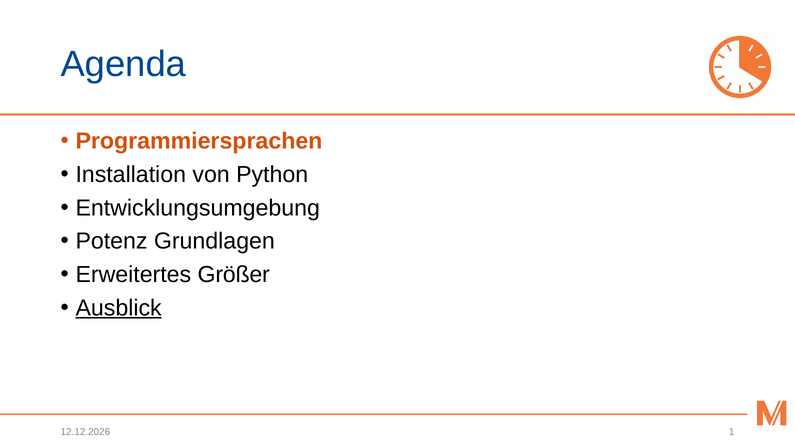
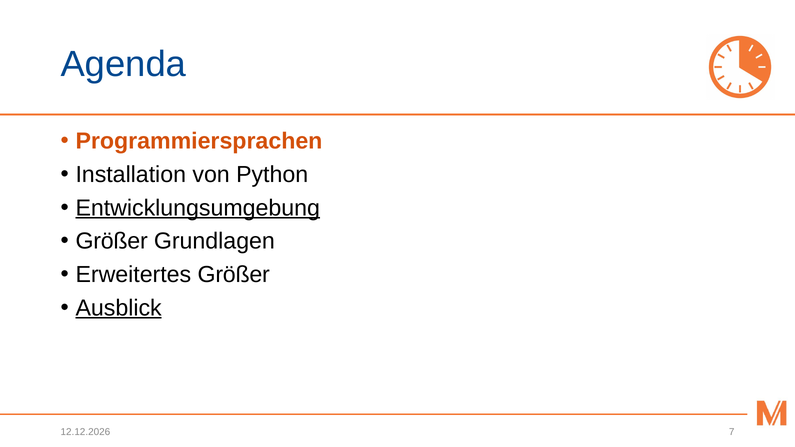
Entwicklungsumgebung underline: none -> present
Potenz at (112, 241): Potenz -> Größer
1: 1 -> 7
